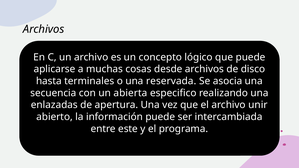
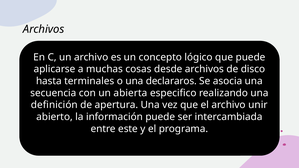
reservada: reservada -> declararos
enlazadas: enlazadas -> definición
